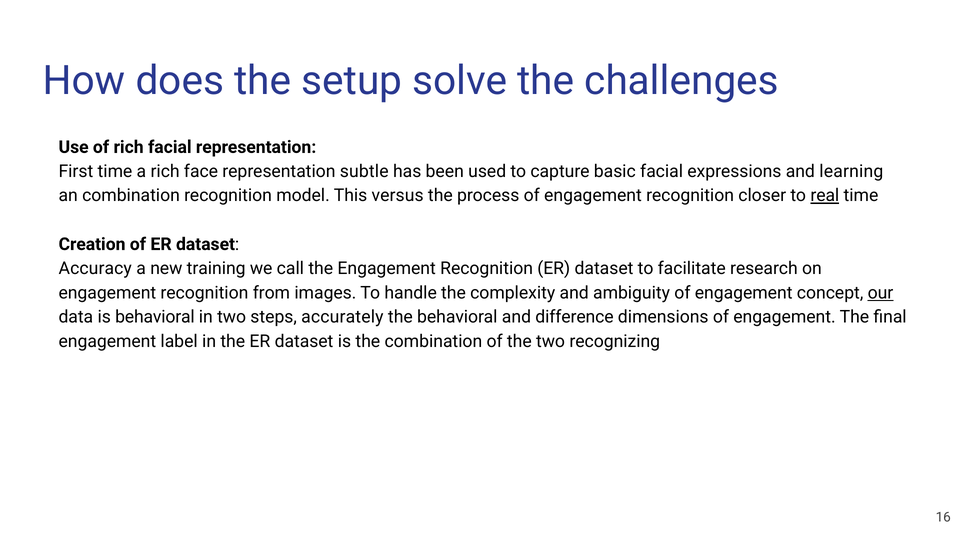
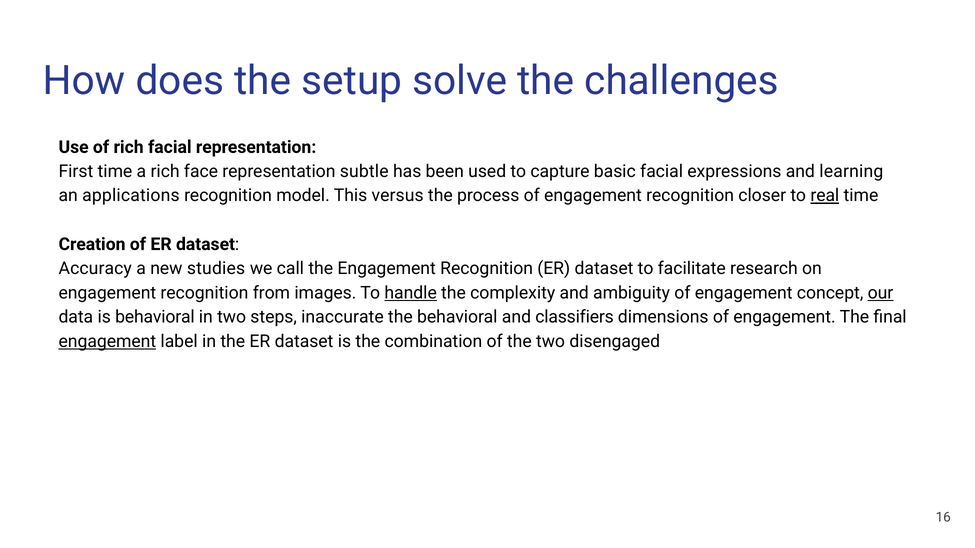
an combination: combination -> applications
training: training -> studies
handle underline: none -> present
accurately: accurately -> inaccurate
difference: difference -> classifiers
engagement at (107, 342) underline: none -> present
recognizing: recognizing -> disengaged
